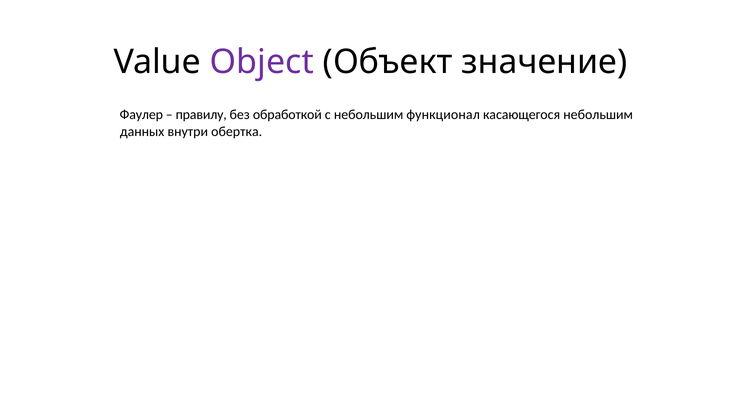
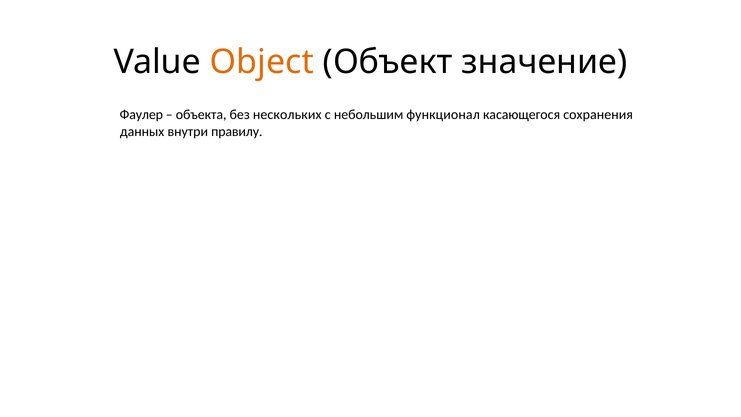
Object colour: purple -> orange
правилу: правилу -> объекта
обработкой: обработкой -> нескольких
касающегося небольшим: небольшим -> сохранения
обертка: обертка -> правилу
